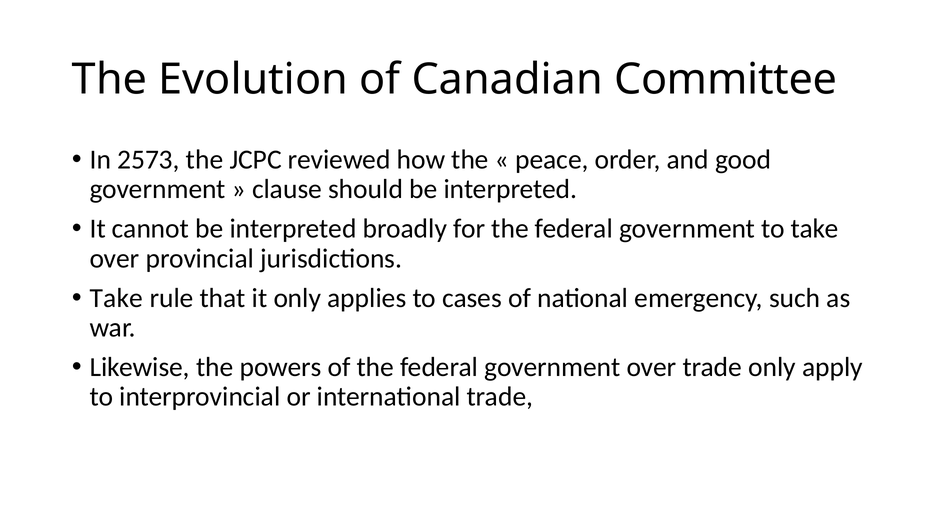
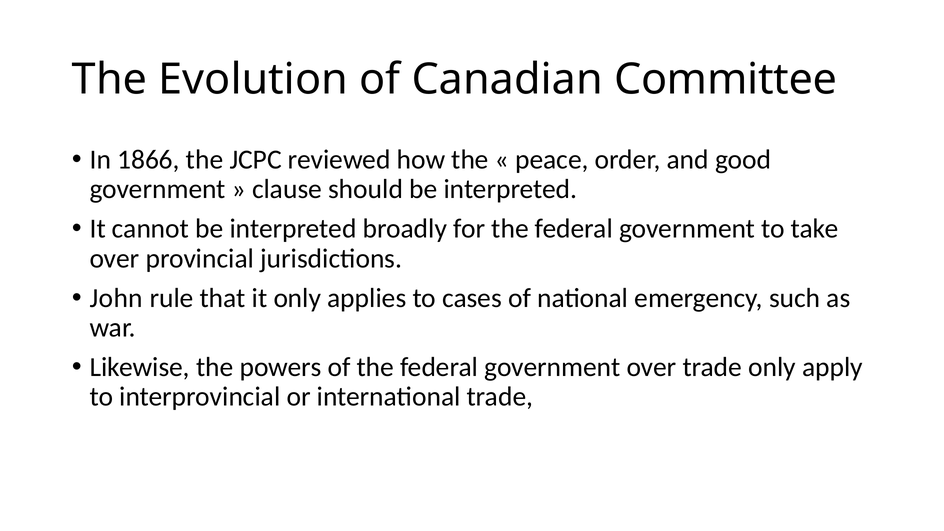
2573: 2573 -> 1866
Take at (116, 298): Take -> John
